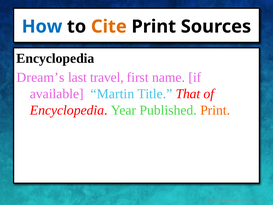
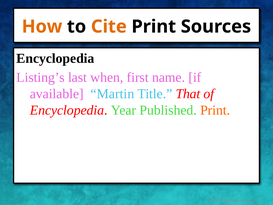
How colour: blue -> orange
Dream’s: Dream’s -> Listing’s
travel: travel -> when
